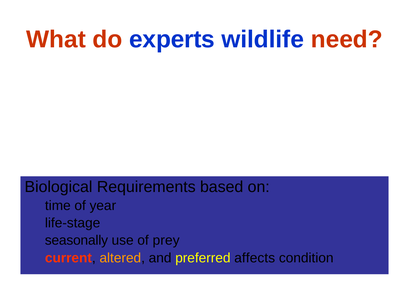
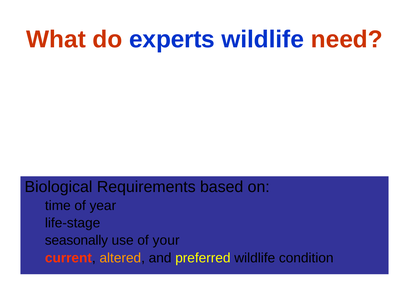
prey: prey -> your
preferred affects: affects -> wildlife
